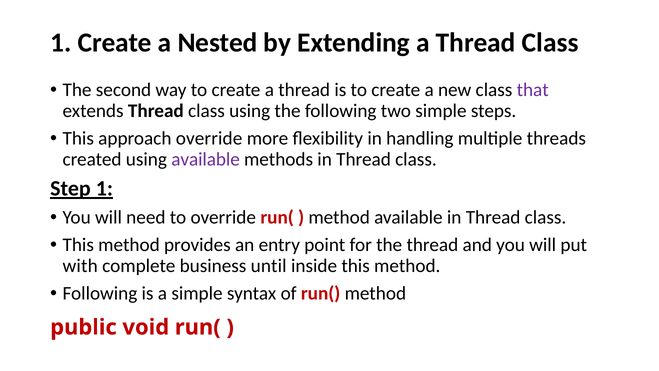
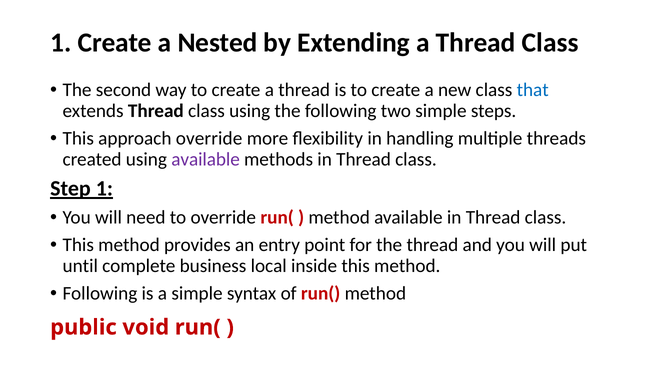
that colour: purple -> blue
with: with -> until
until: until -> local
